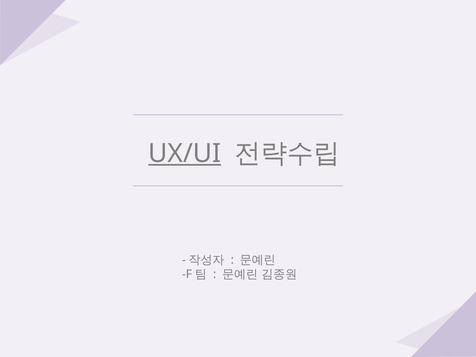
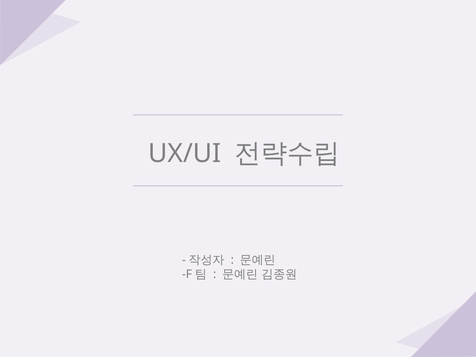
UX/UI underline: present -> none
